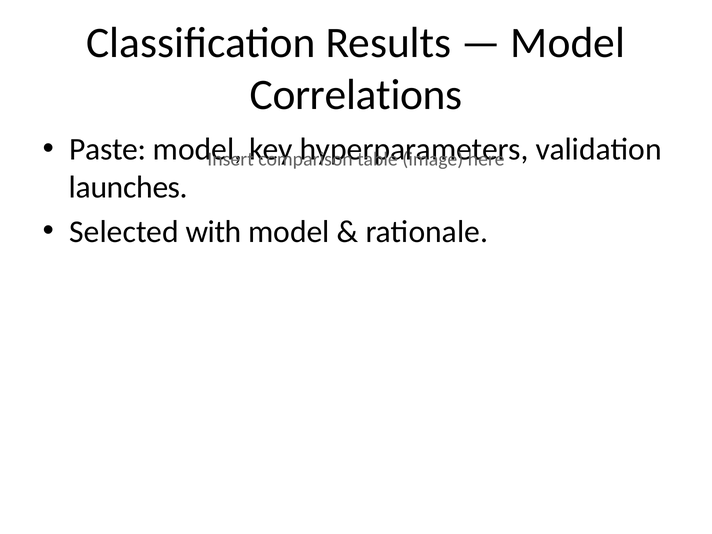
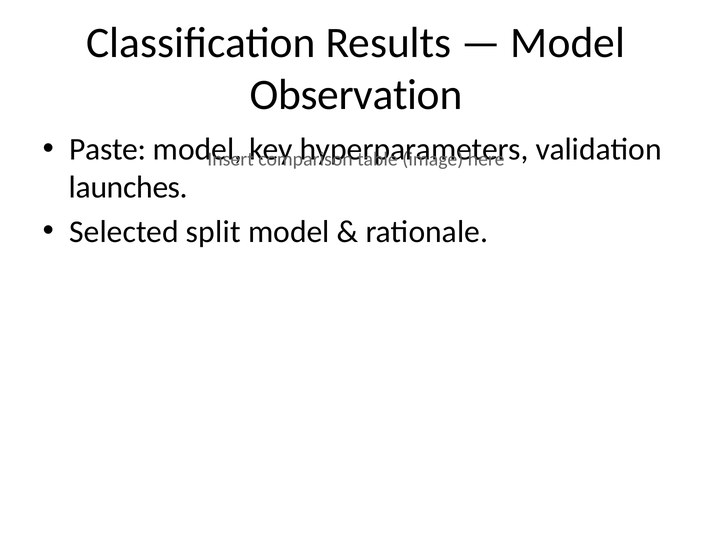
Correlations: Correlations -> Observation
with: with -> split
